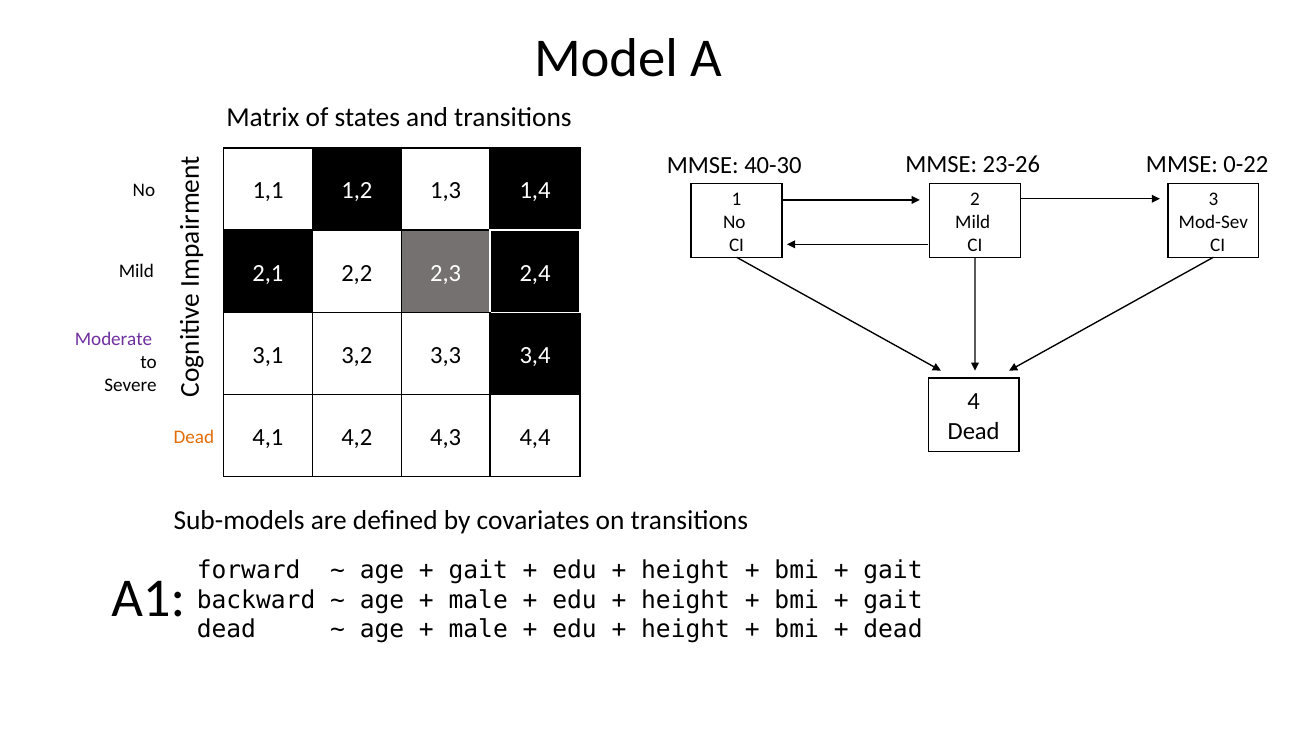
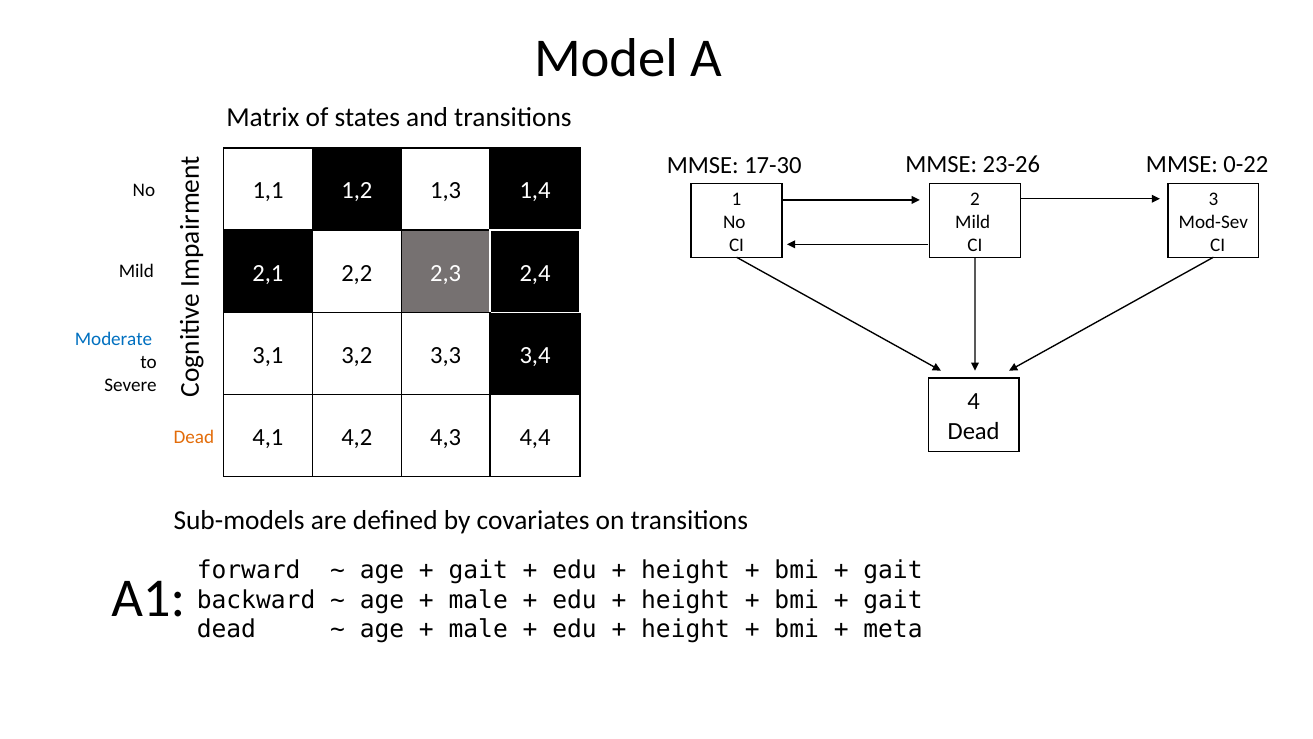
40-30: 40-30 -> 17-30
Moderate colour: purple -> blue
dead at (893, 629): dead -> meta
